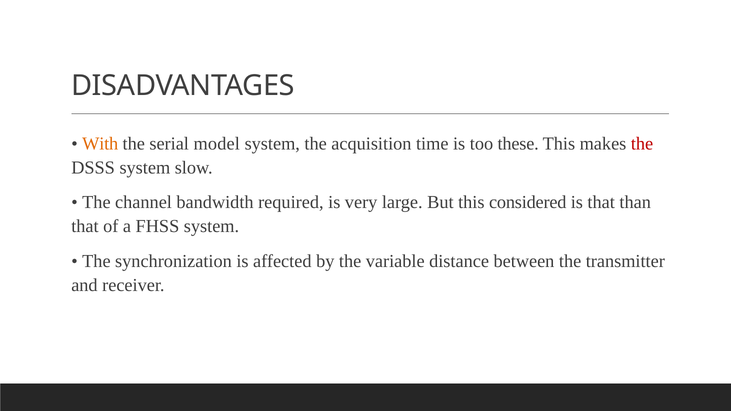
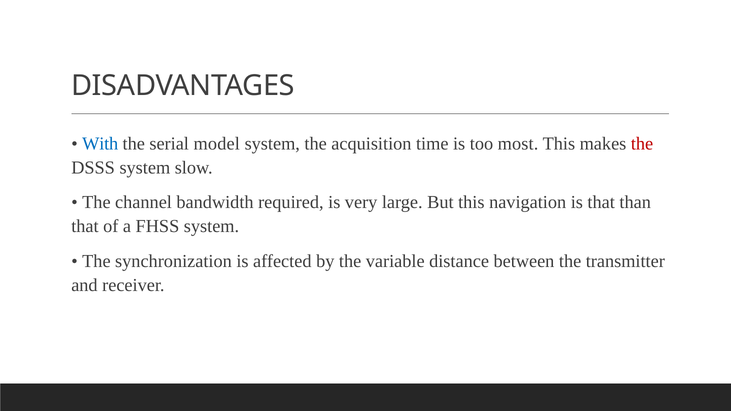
With colour: orange -> blue
these: these -> most
considered: considered -> navigation
